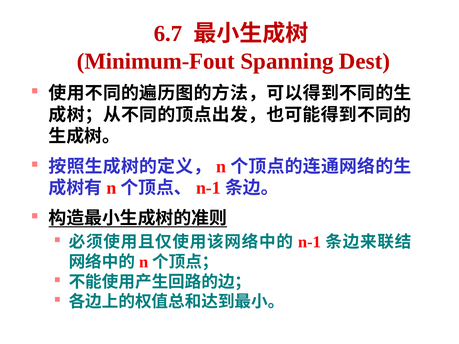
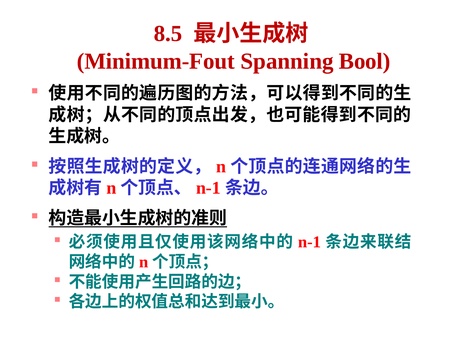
6.7: 6.7 -> 8.5
Dest: Dest -> Bool
